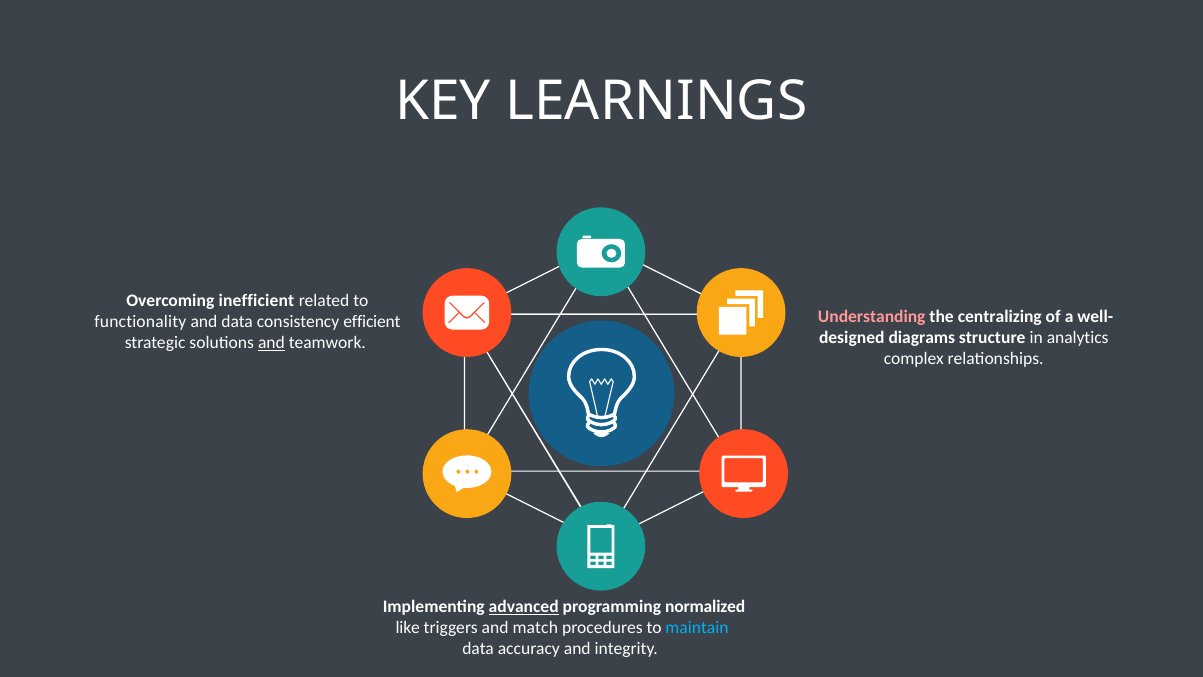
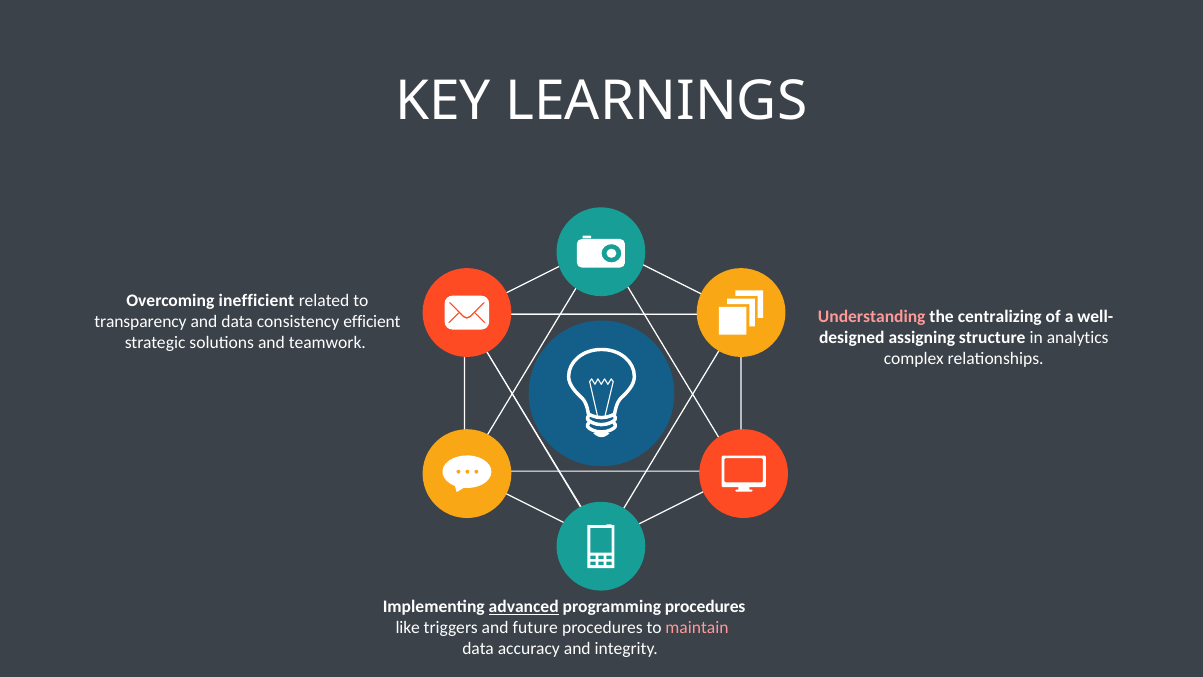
functionality: functionality -> transparency
diagrams: diagrams -> assigning
and at (271, 343) underline: present -> none
programming normalized: normalized -> procedures
match: match -> future
maintain colour: light blue -> pink
